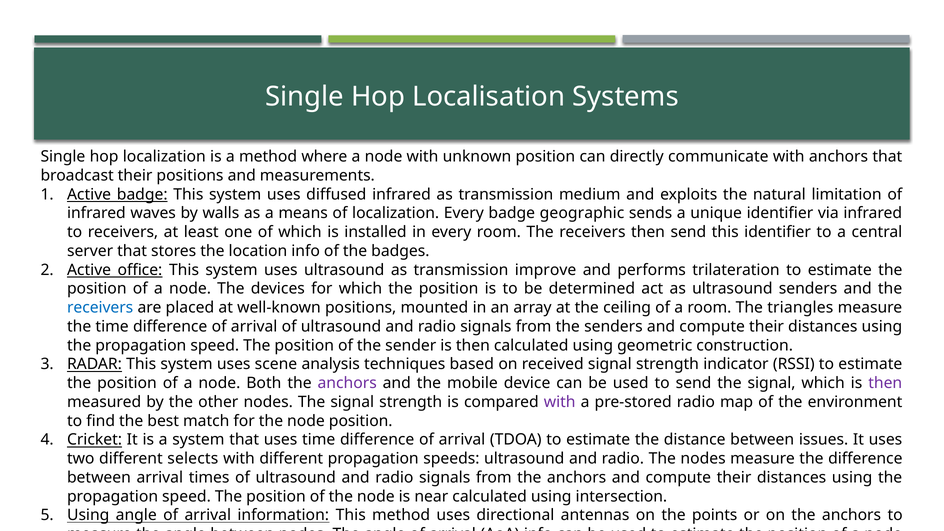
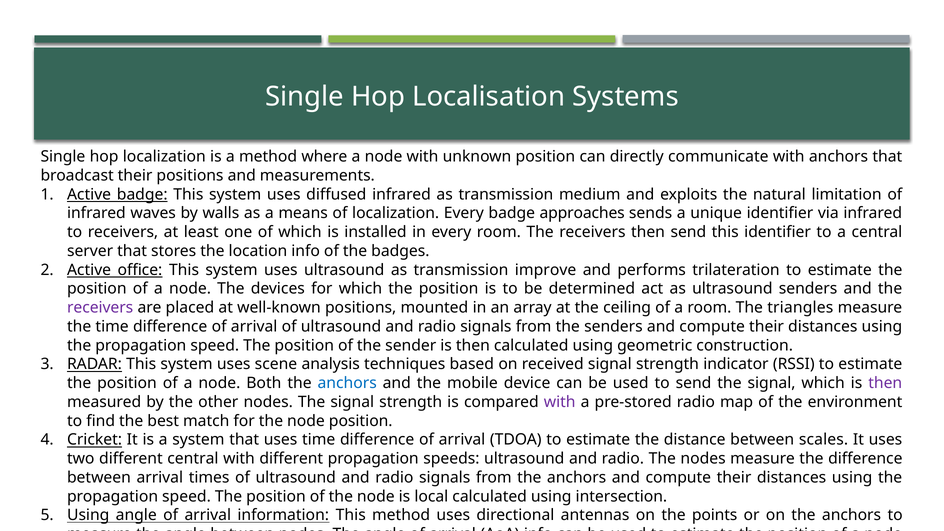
geographic: geographic -> approaches
receivers at (100, 308) colour: blue -> purple
anchors at (347, 383) colour: purple -> blue
issues: issues -> scales
different selects: selects -> central
near: near -> local
